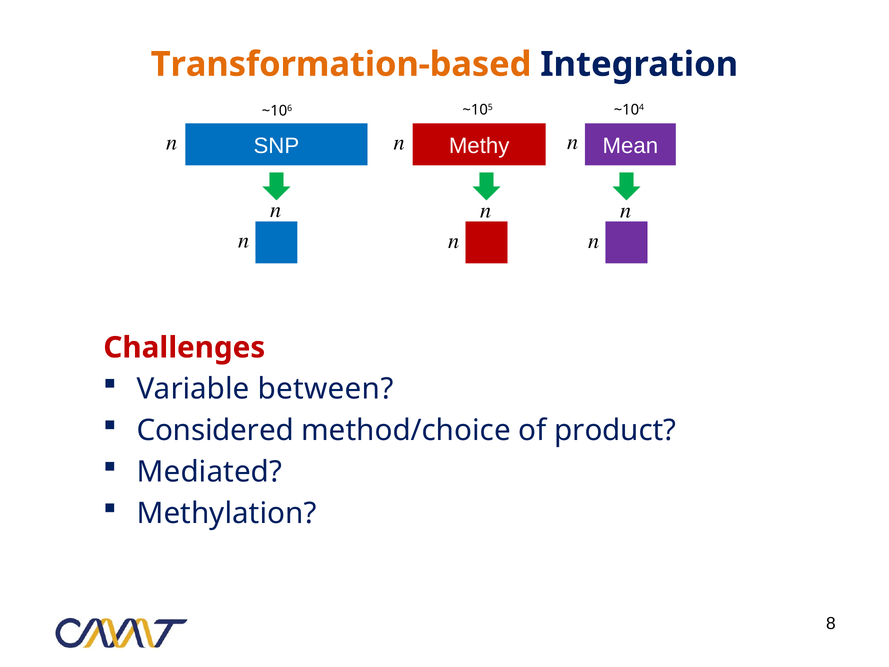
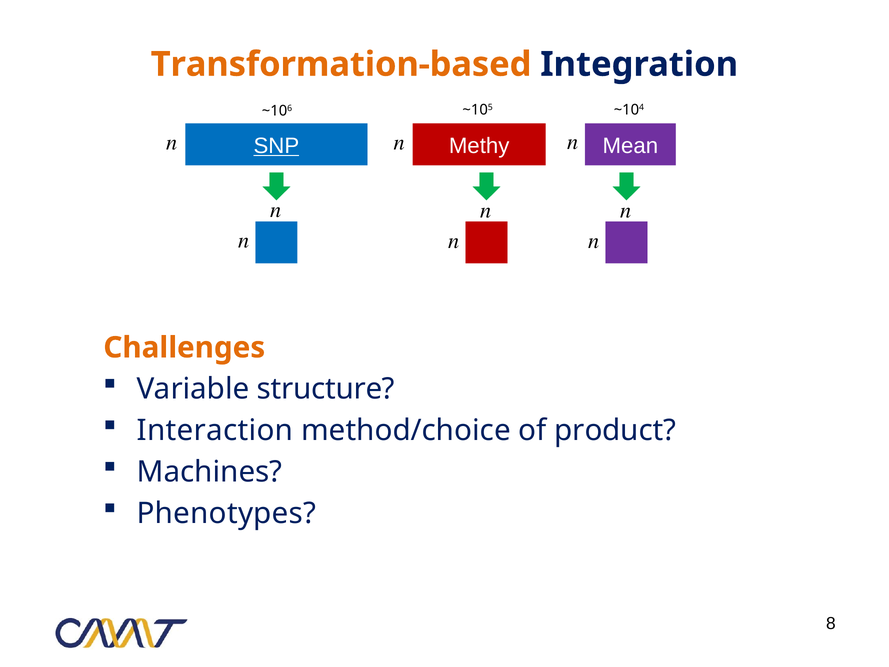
SNP underline: none -> present
Challenges colour: red -> orange
between: between -> structure
Considered: Considered -> Interaction
Mediated: Mediated -> Machines
Methylation: Methylation -> Phenotypes
